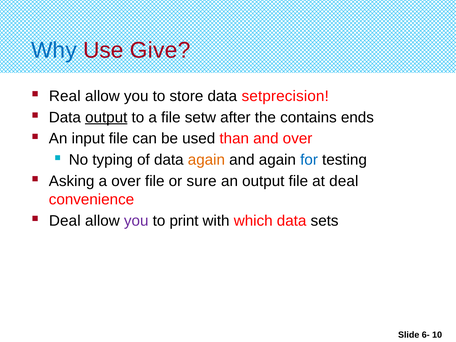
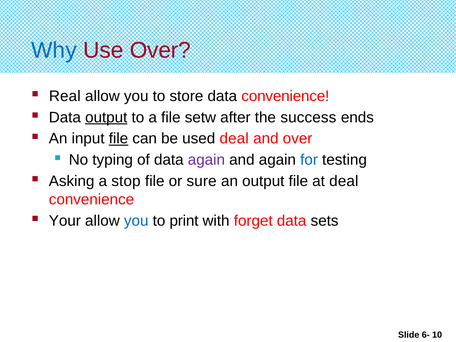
Use Give: Give -> Over
data setprecision: setprecision -> convenience
contains: contains -> success
file at (118, 139) underline: none -> present
used than: than -> deal
again at (206, 160) colour: orange -> purple
a over: over -> stop
Deal at (65, 221): Deal -> Your
you at (136, 221) colour: purple -> blue
which: which -> forget
